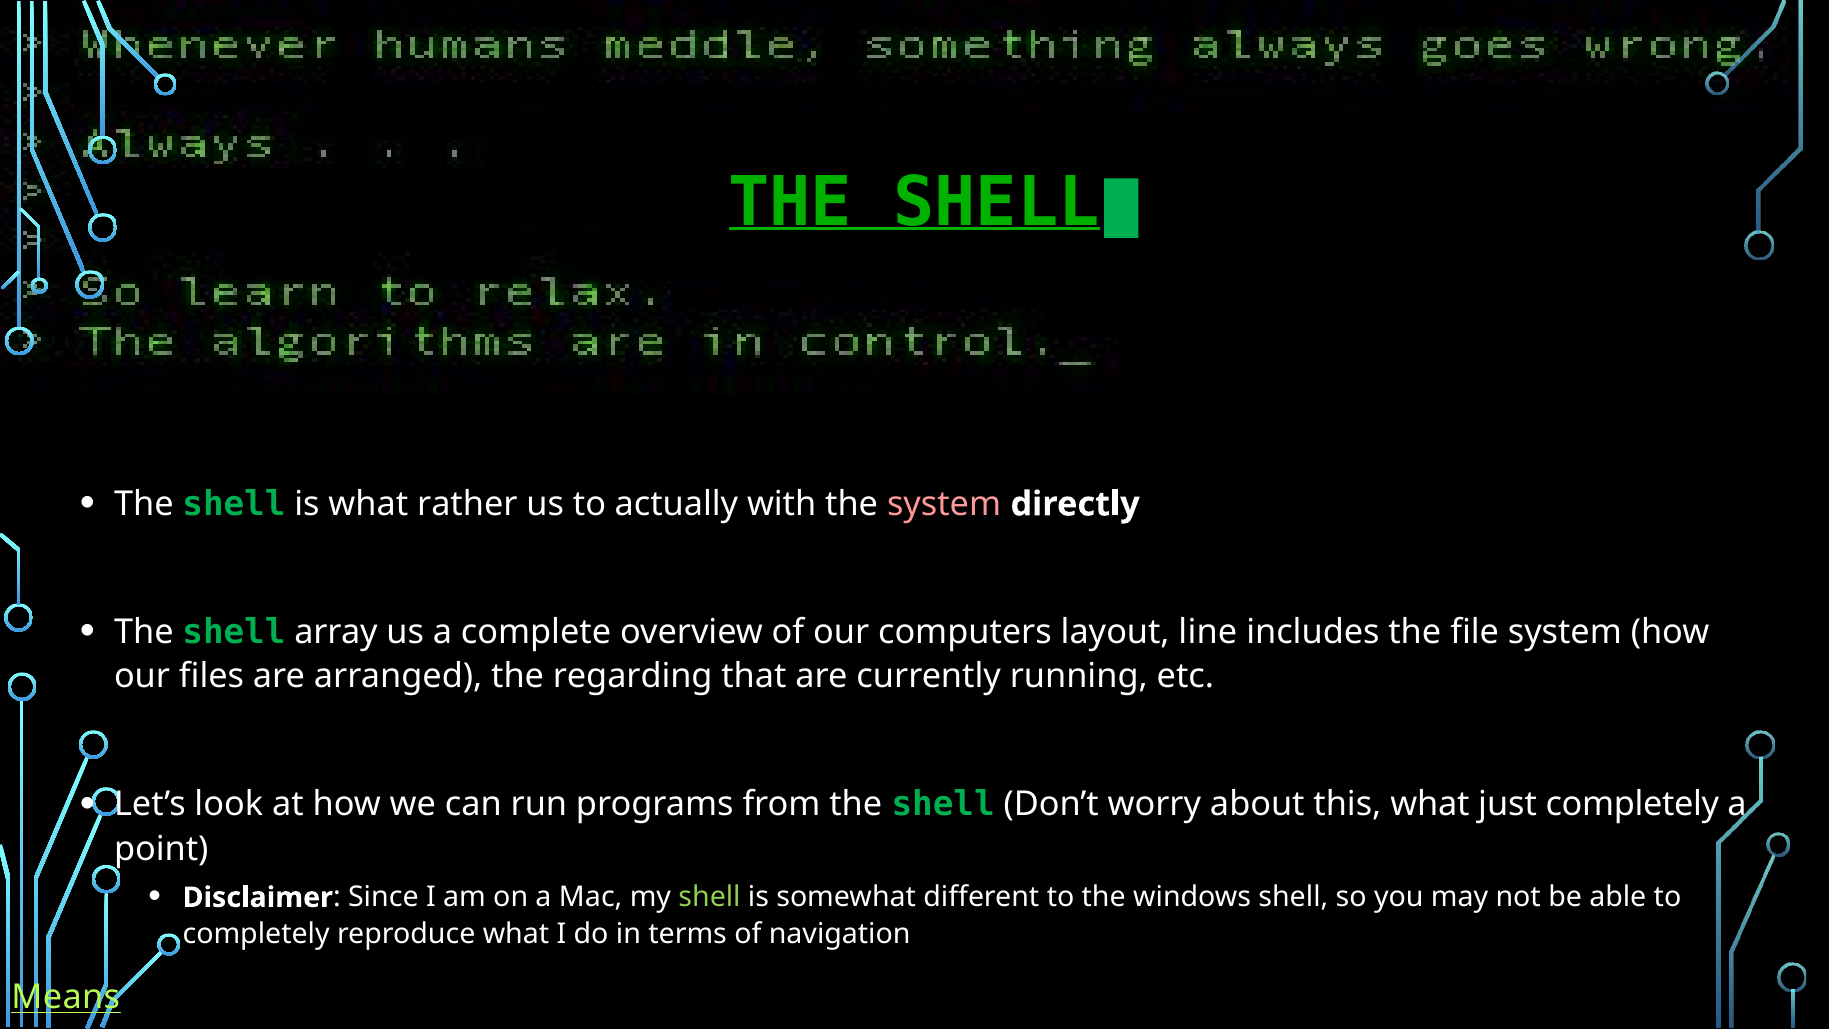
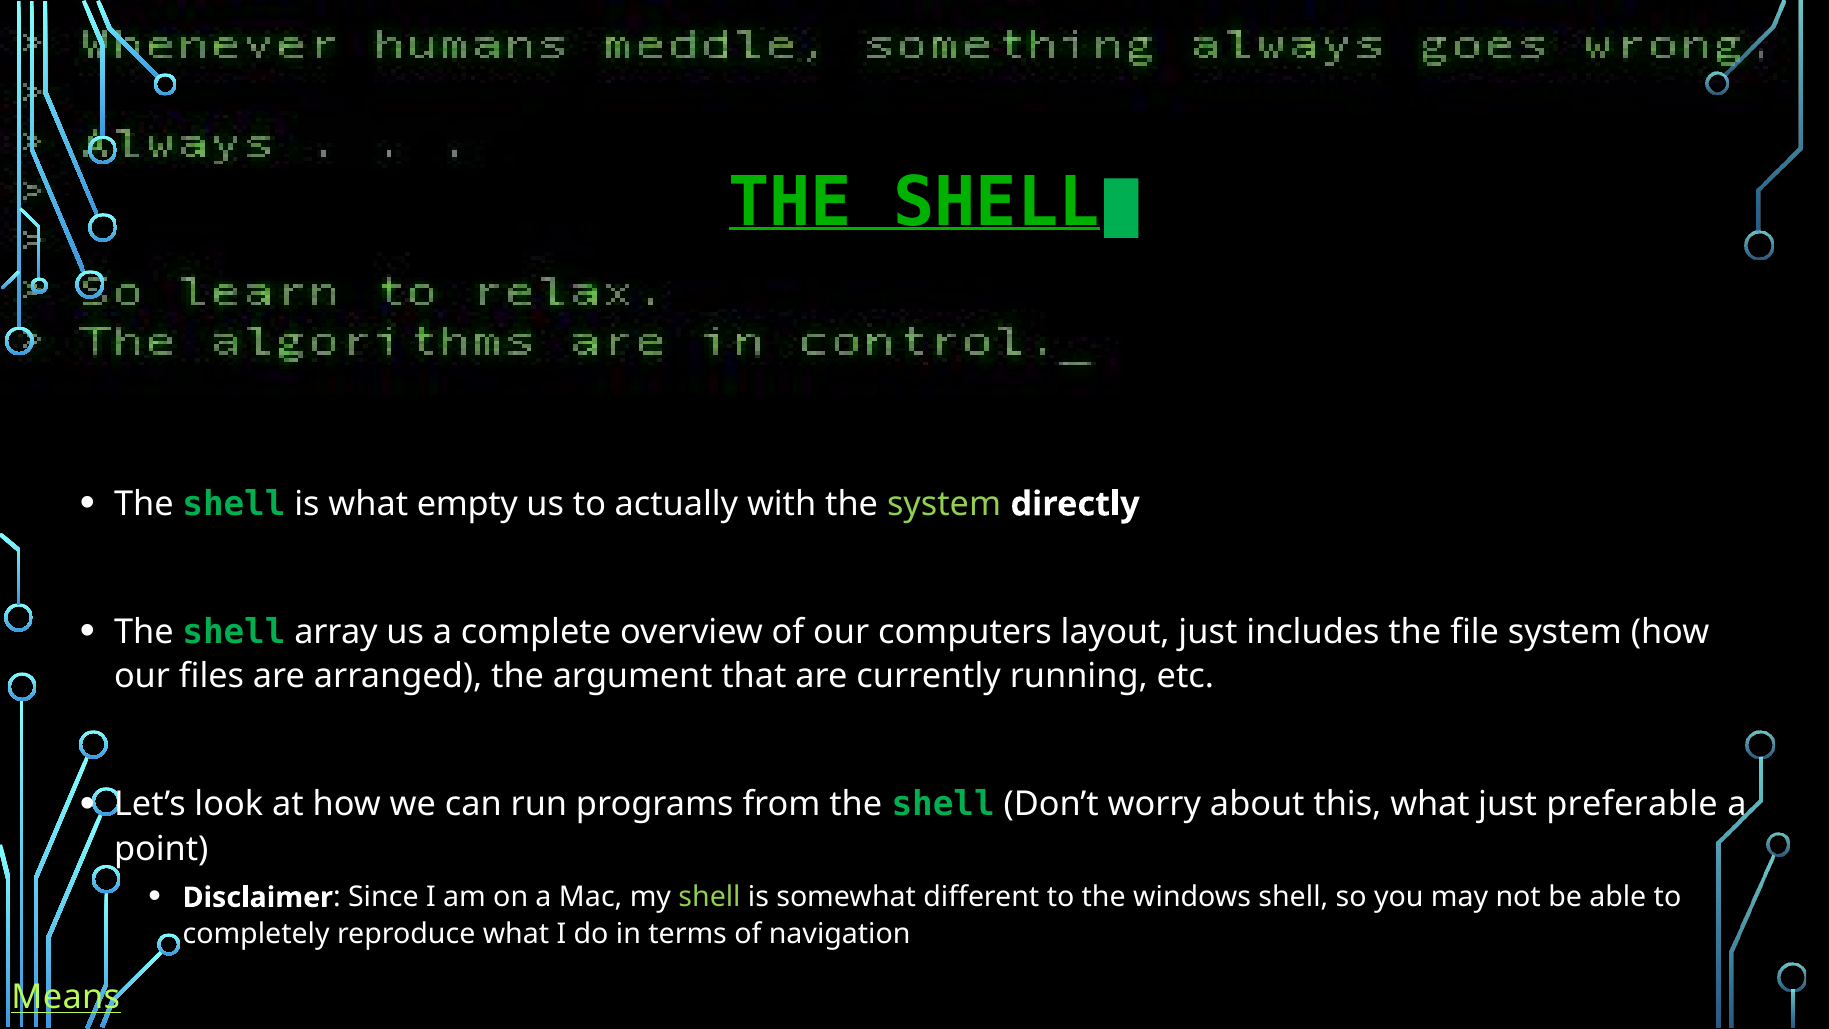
rather: rather -> empty
system at (944, 504) colour: pink -> light green
layout line: line -> just
regarding: regarding -> argument
just completely: completely -> preferable
